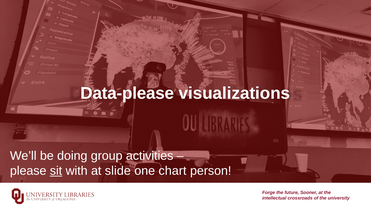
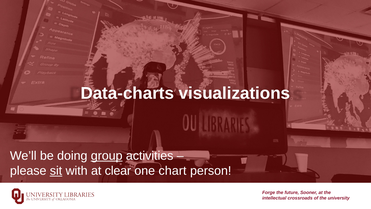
Data-please: Data-please -> Data-charts
group underline: none -> present
slide: slide -> clear
